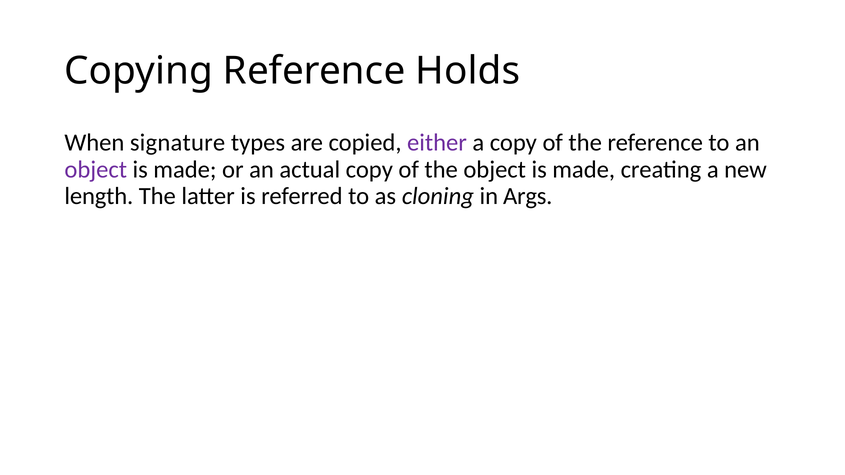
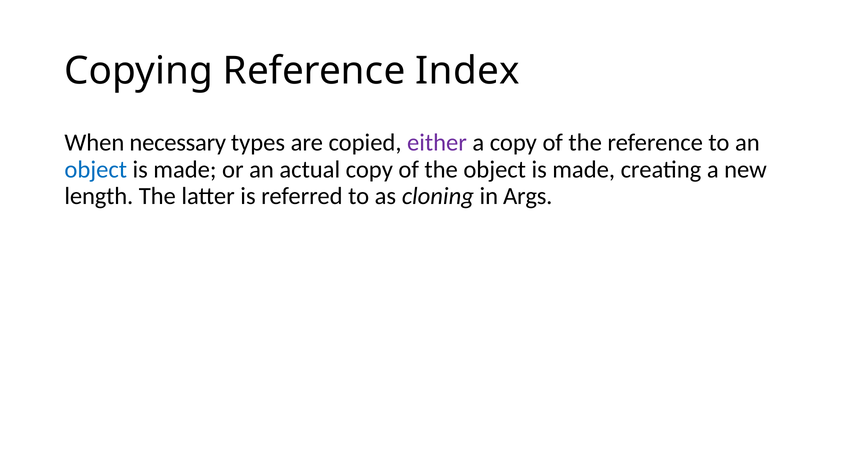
Holds: Holds -> Index
signature: signature -> necessary
object at (96, 169) colour: purple -> blue
